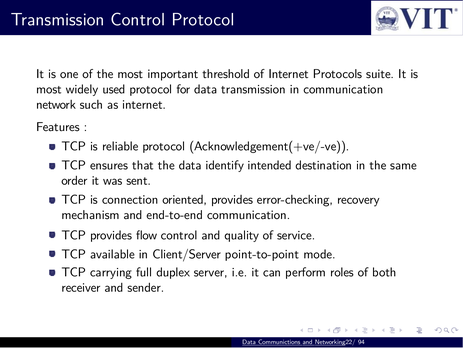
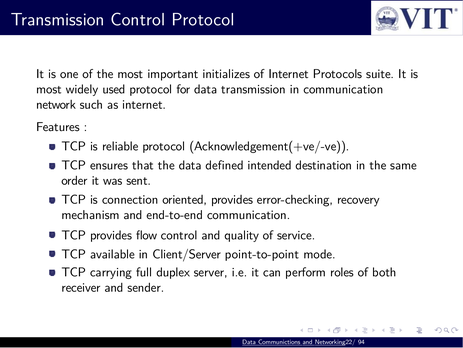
threshold: threshold -> initializes
identify: identify -> defined
